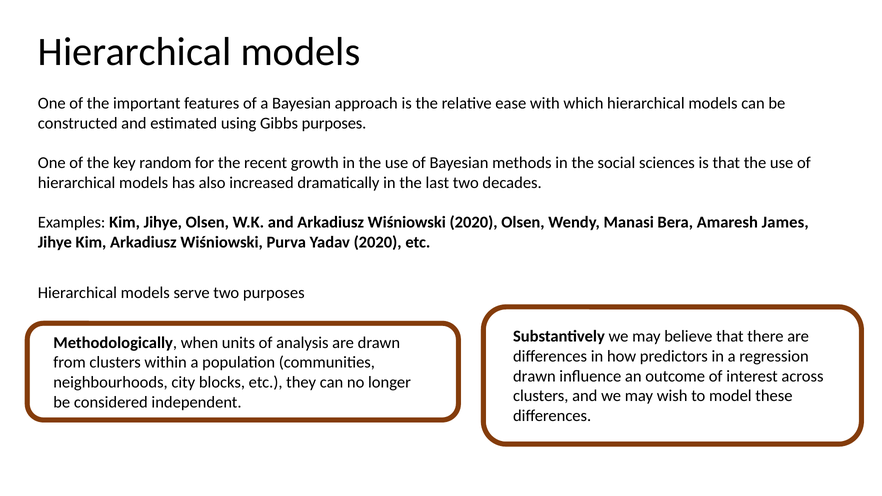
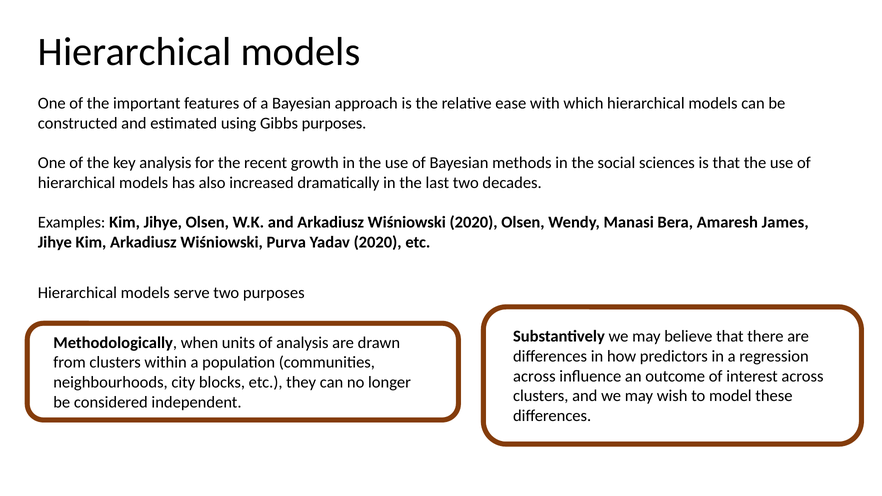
key random: random -> analysis
drawn at (534, 376): drawn -> across
